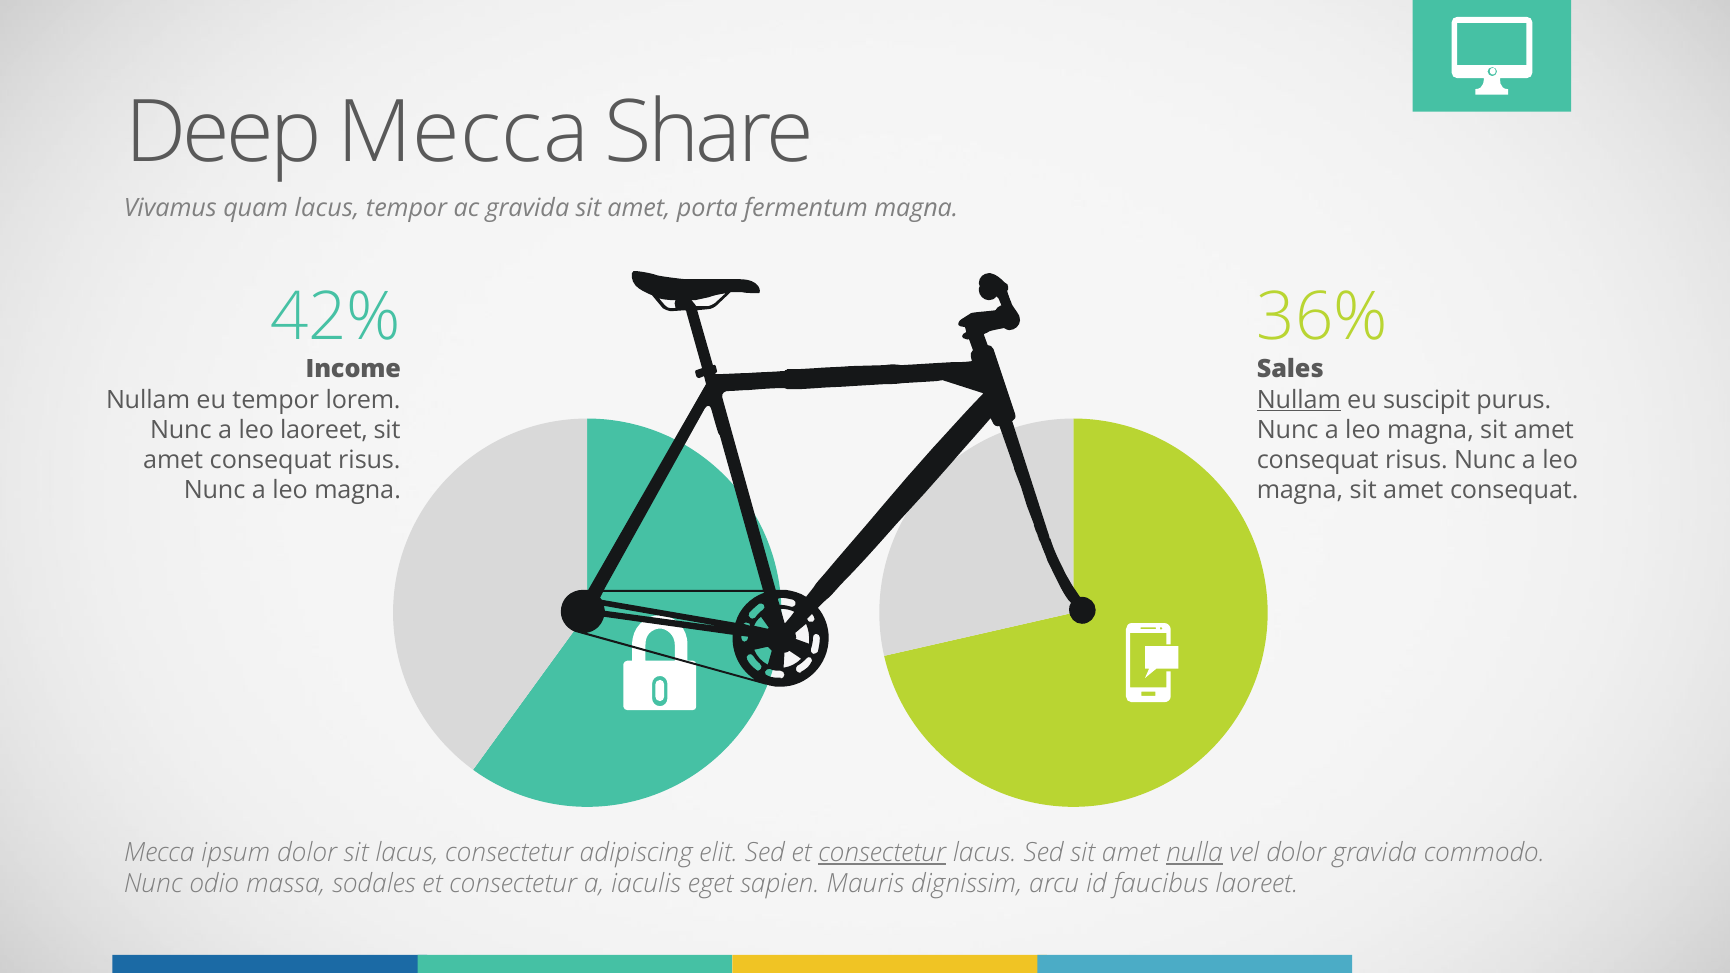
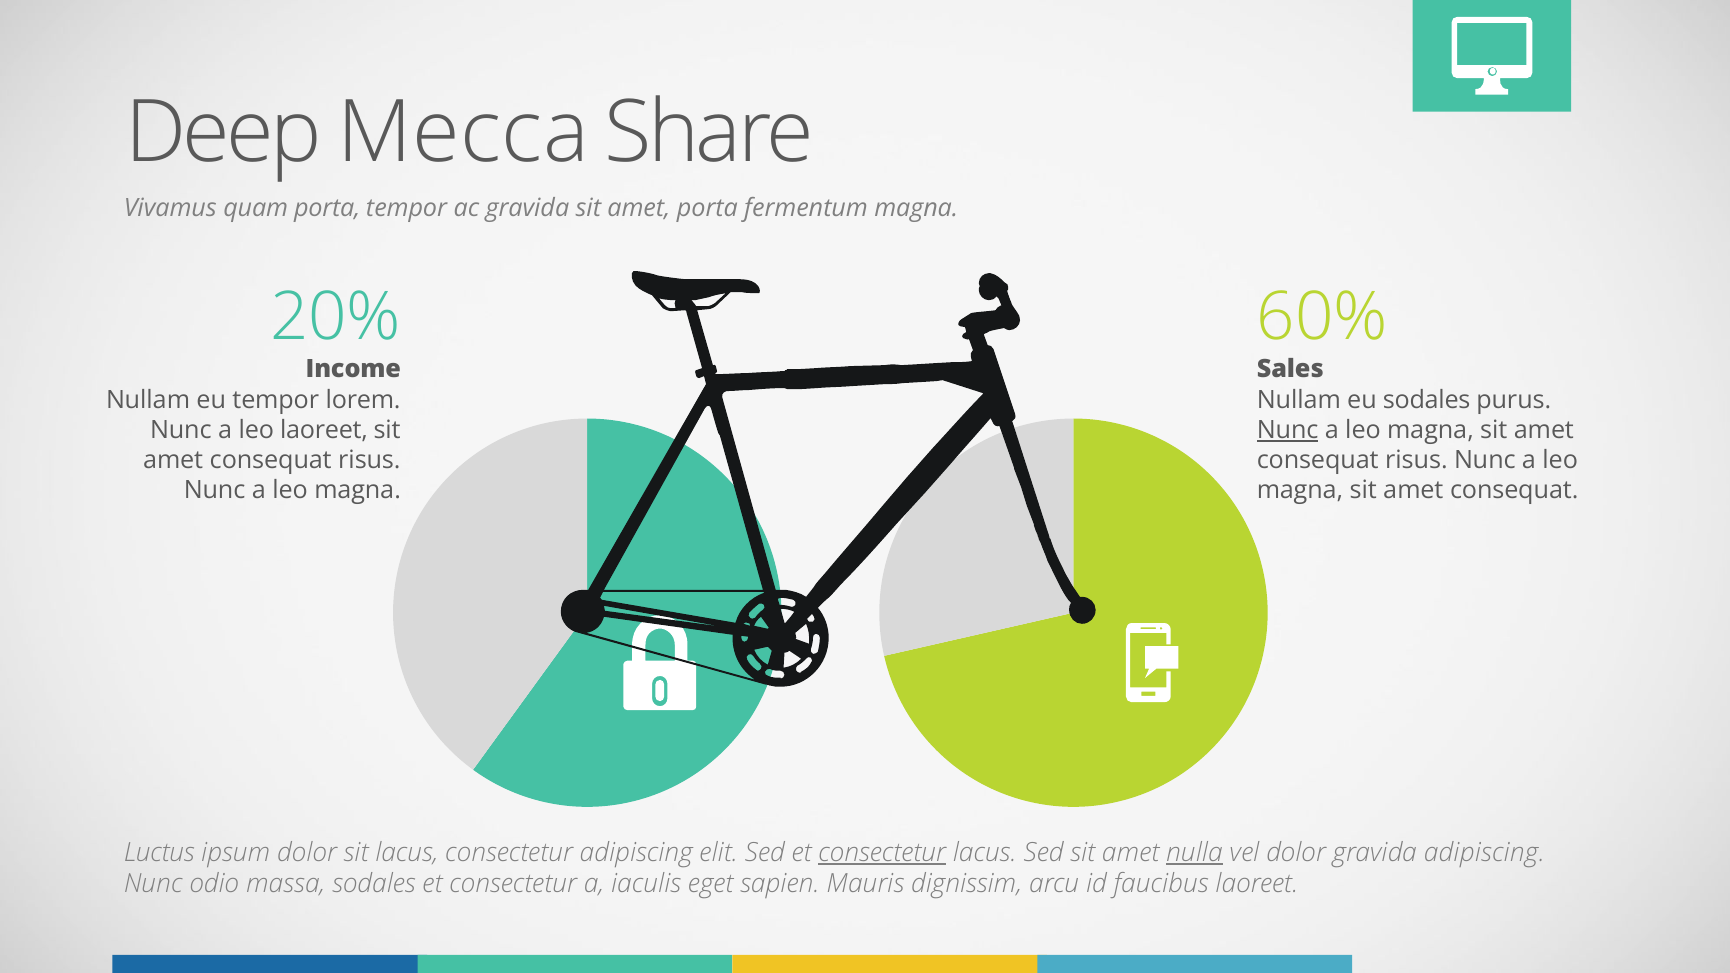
quam lacus: lacus -> porta
42%: 42% -> 20%
36%: 36% -> 60%
Nullam at (1299, 400) underline: present -> none
eu suscipit: suscipit -> sodales
Nunc at (1288, 430) underline: none -> present
Mecca at (159, 853): Mecca -> Luctus
gravida commodo: commodo -> adipiscing
